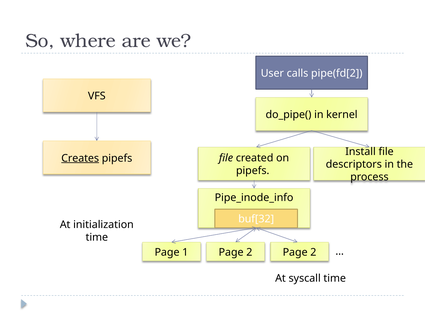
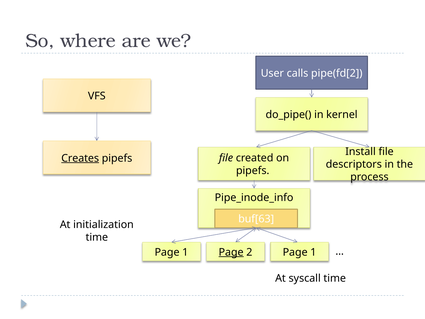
buf[32: buf[32 -> buf[63
Page at (231, 252) underline: none -> present
2 Page 2: 2 -> 1
